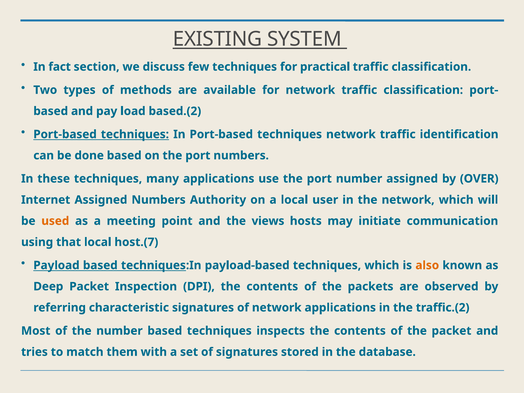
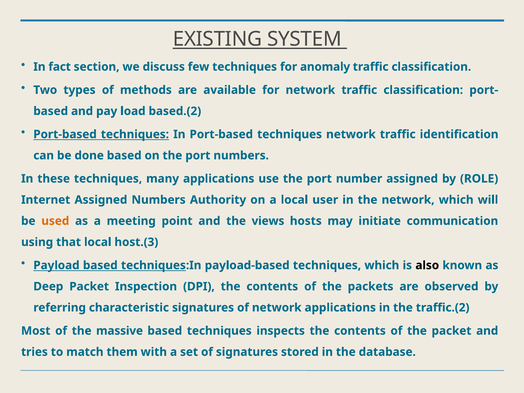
practical: practical -> anomaly
OVER: OVER -> ROLE
host.(7: host.(7 -> host.(3
also colour: orange -> black
the number: number -> massive
